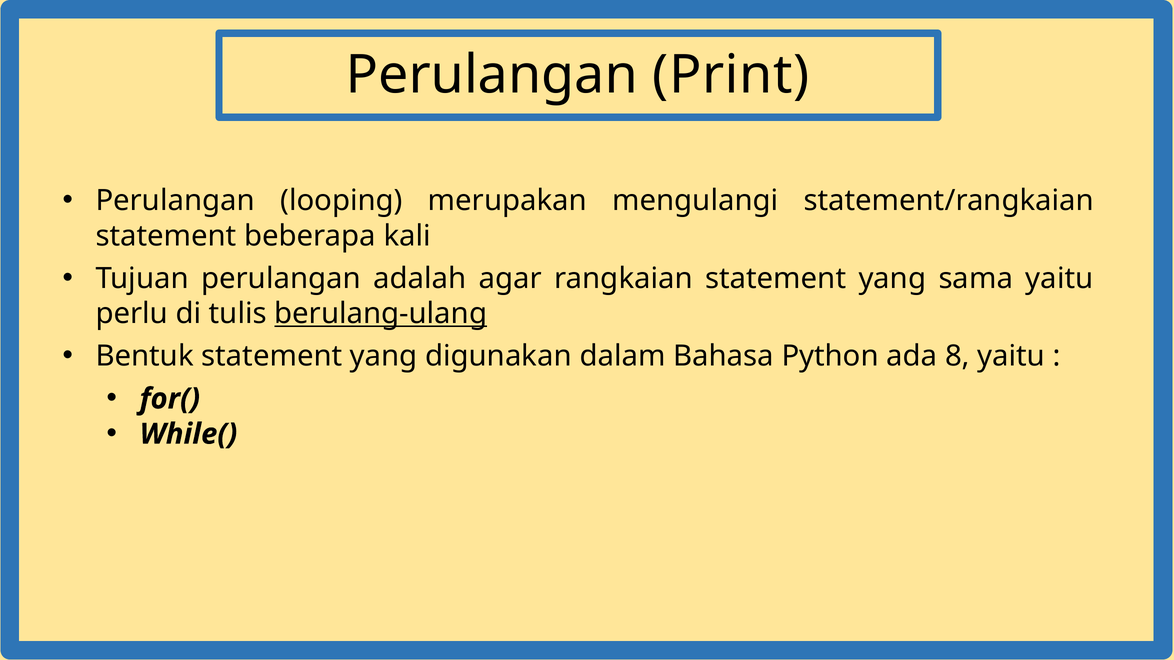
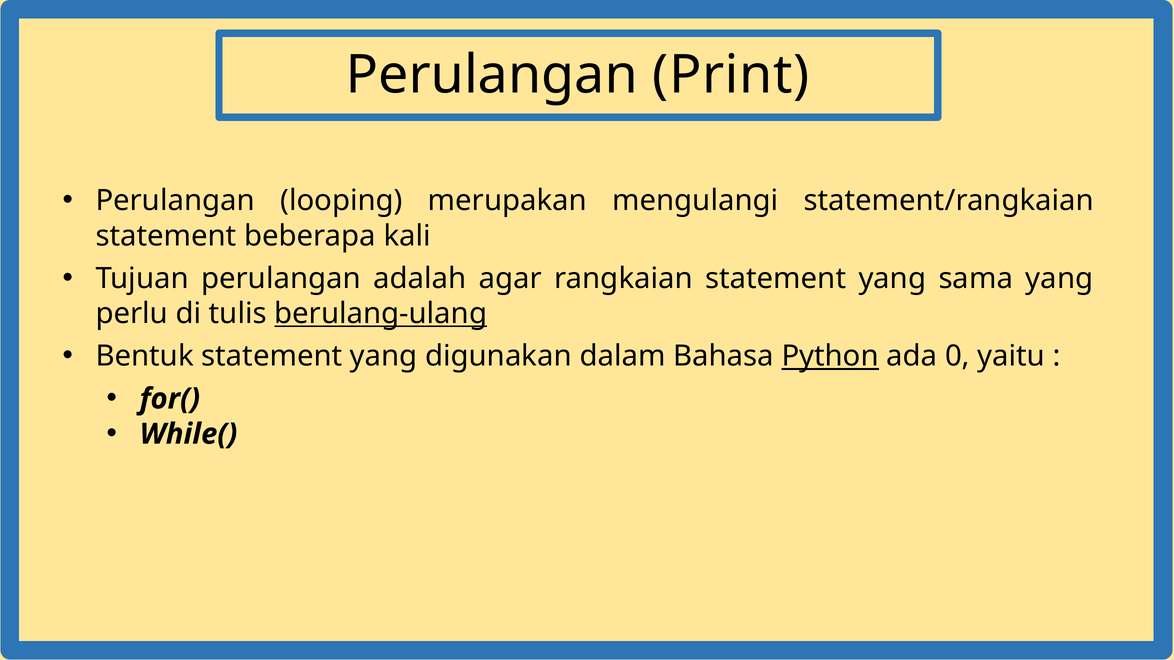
sama yaitu: yaitu -> yang
Python underline: none -> present
8: 8 -> 0
